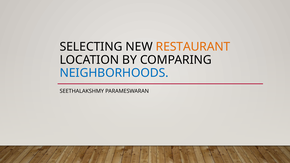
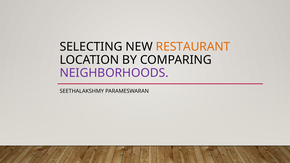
NEIGHBORHOODS colour: blue -> purple
